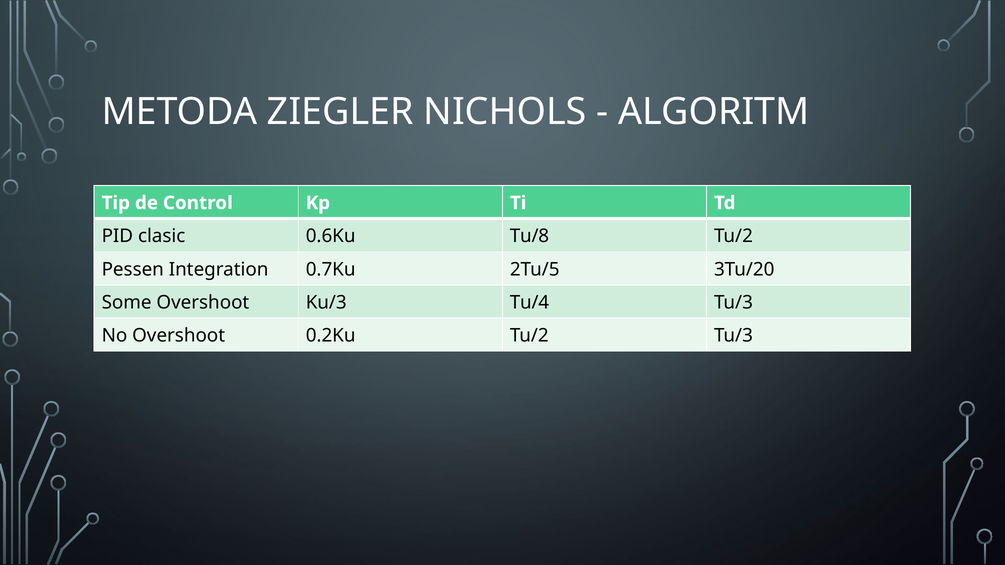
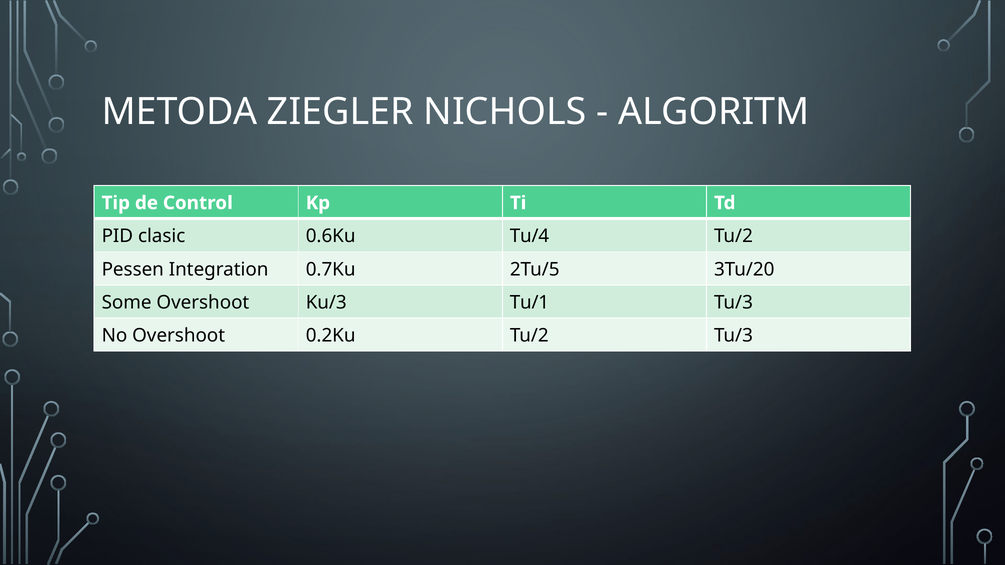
Tu/8: Tu/8 -> Tu/4
Tu/4: Tu/4 -> Tu/1
